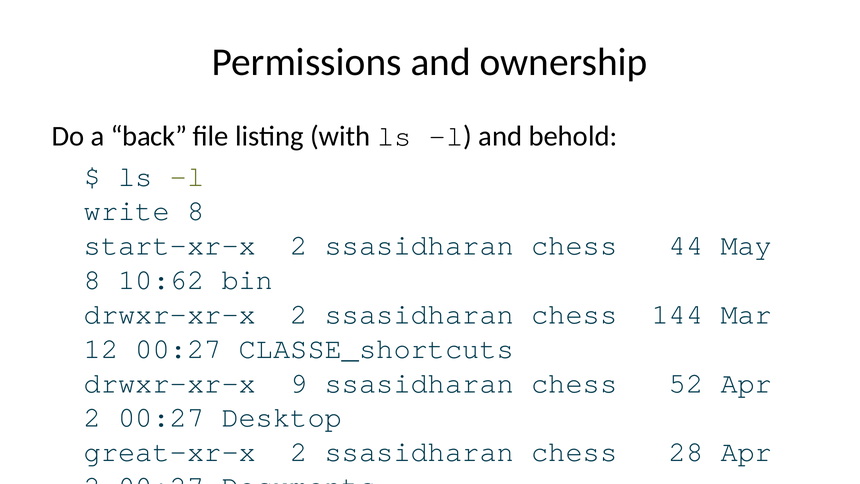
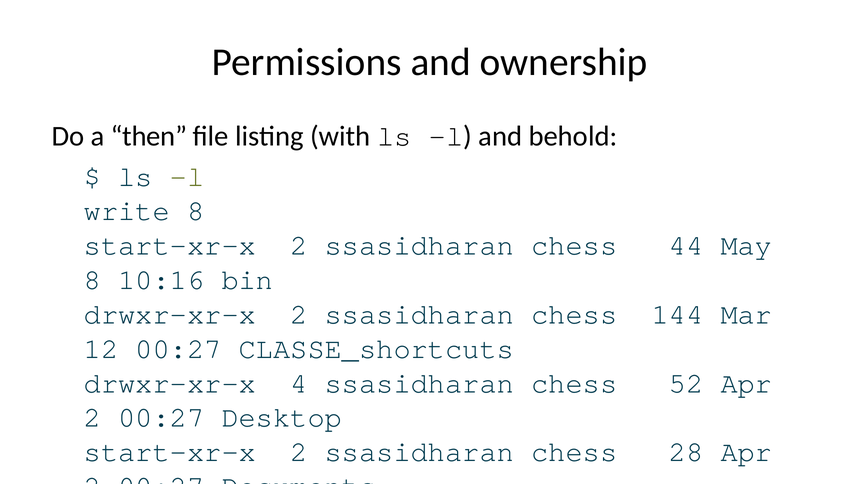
back: back -> then
10:62: 10:62 -> 10:16
9: 9 -> 4
great-xr-x at (170, 452): great-xr-x -> start-xr-x
